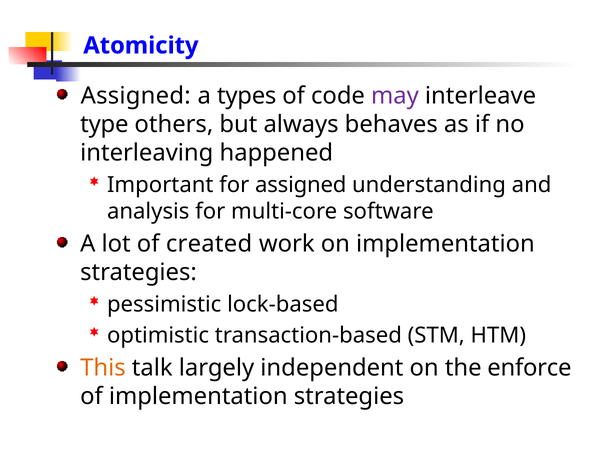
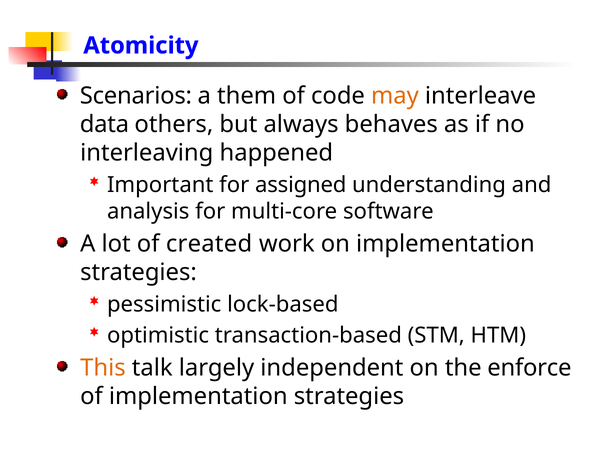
Assigned at (136, 96): Assigned -> Scenarios
types: types -> them
may colour: purple -> orange
type: type -> data
